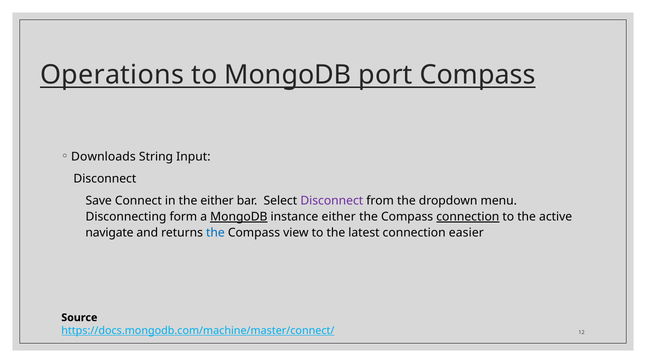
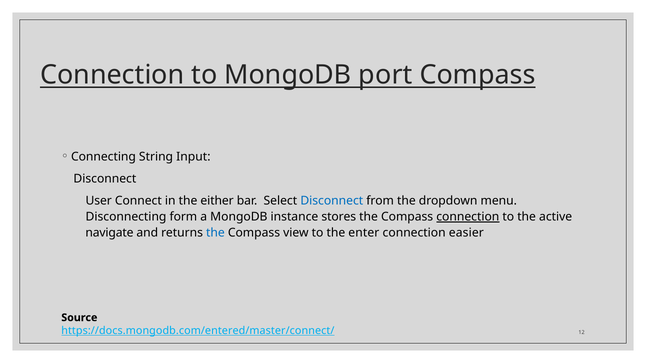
Operations at (112, 75): Operations -> Connection
Downloads: Downloads -> Connecting
Save: Save -> User
Disconnect at (332, 201) colour: purple -> blue
MongoDB at (239, 217) underline: present -> none
instance either: either -> stores
latest: latest -> enter
https://docs.mongodb.com/machine/master/connect/: https://docs.mongodb.com/machine/master/connect/ -> https://docs.mongodb.com/entered/master/connect/
